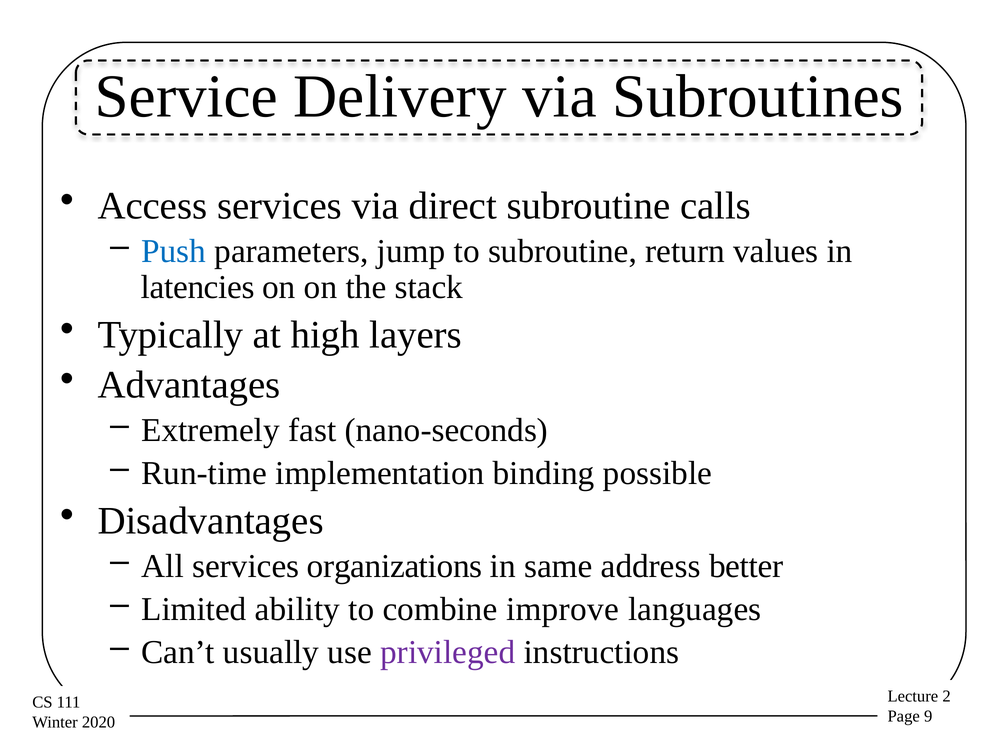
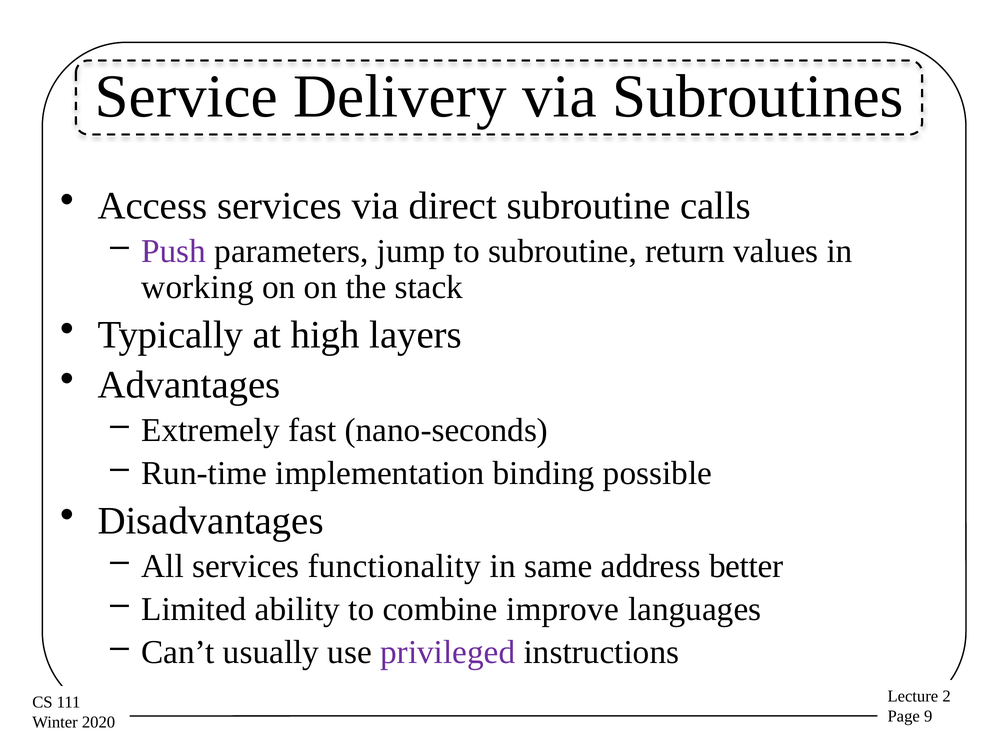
Push colour: blue -> purple
latencies: latencies -> working
organizations: organizations -> functionality
